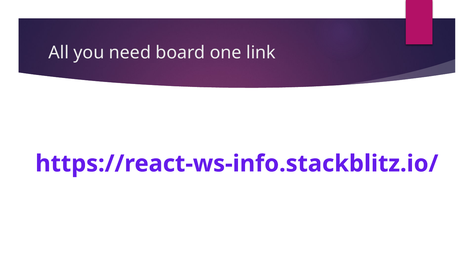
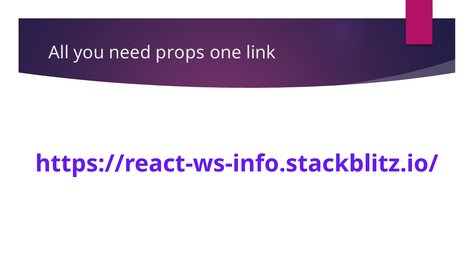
board: board -> props
